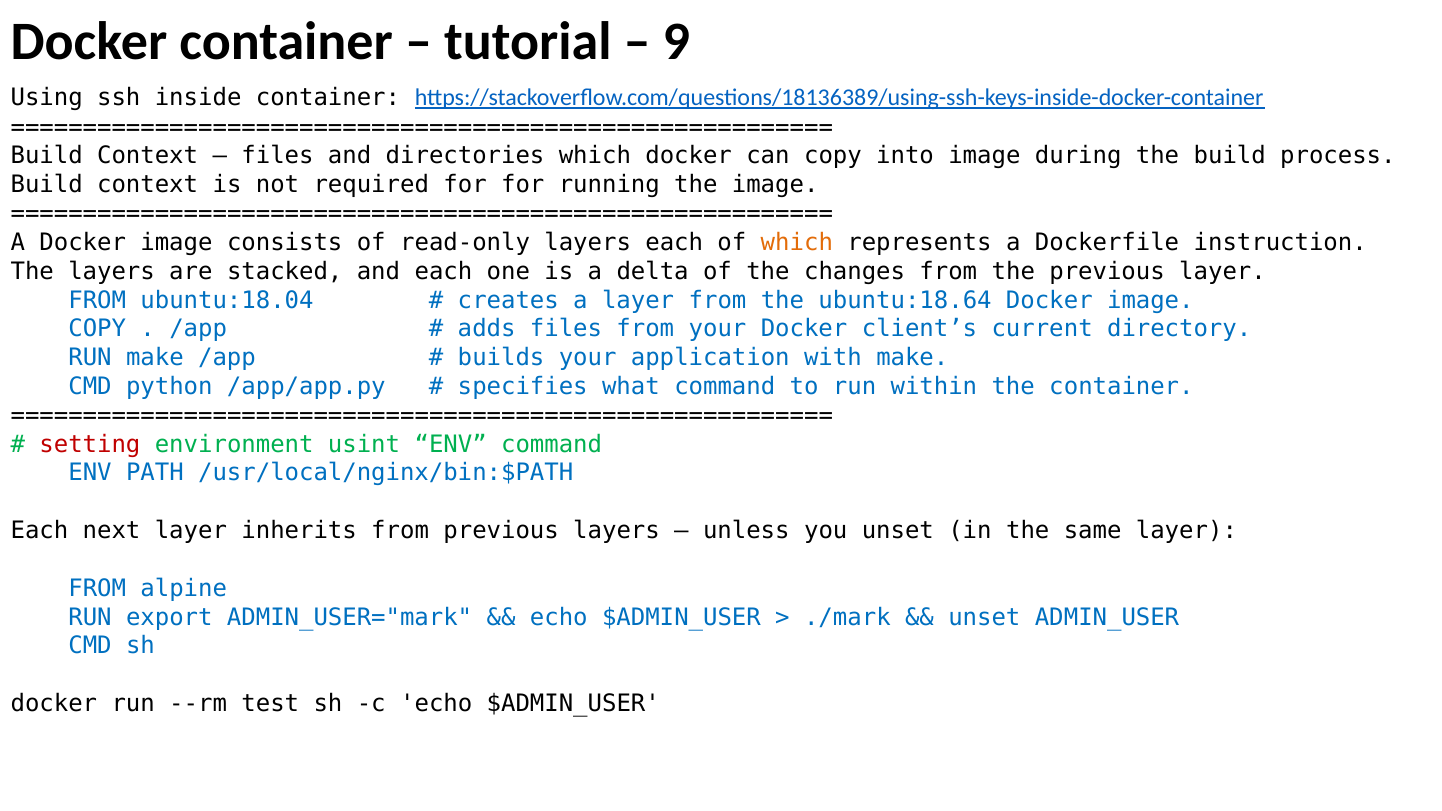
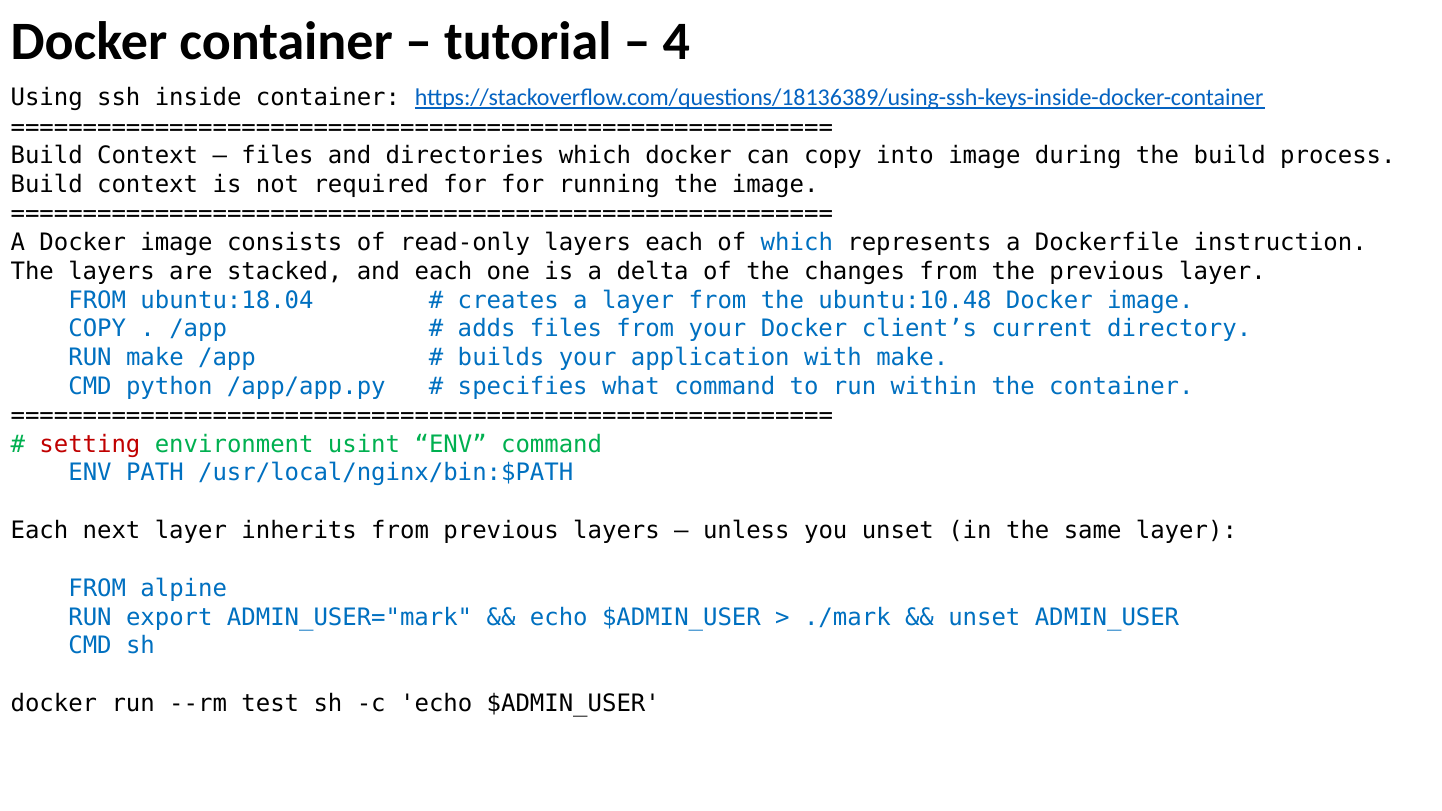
9: 9 -> 4
which at (797, 243) colour: orange -> blue
ubuntu:18.64: ubuntu:18.64 -> ubuntu:10.48
